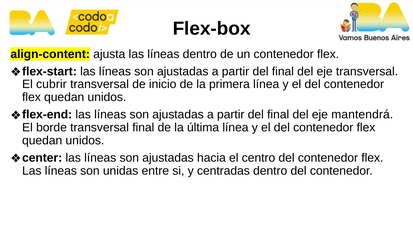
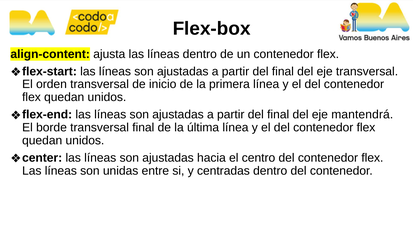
cubrir: cubrir -> orden
